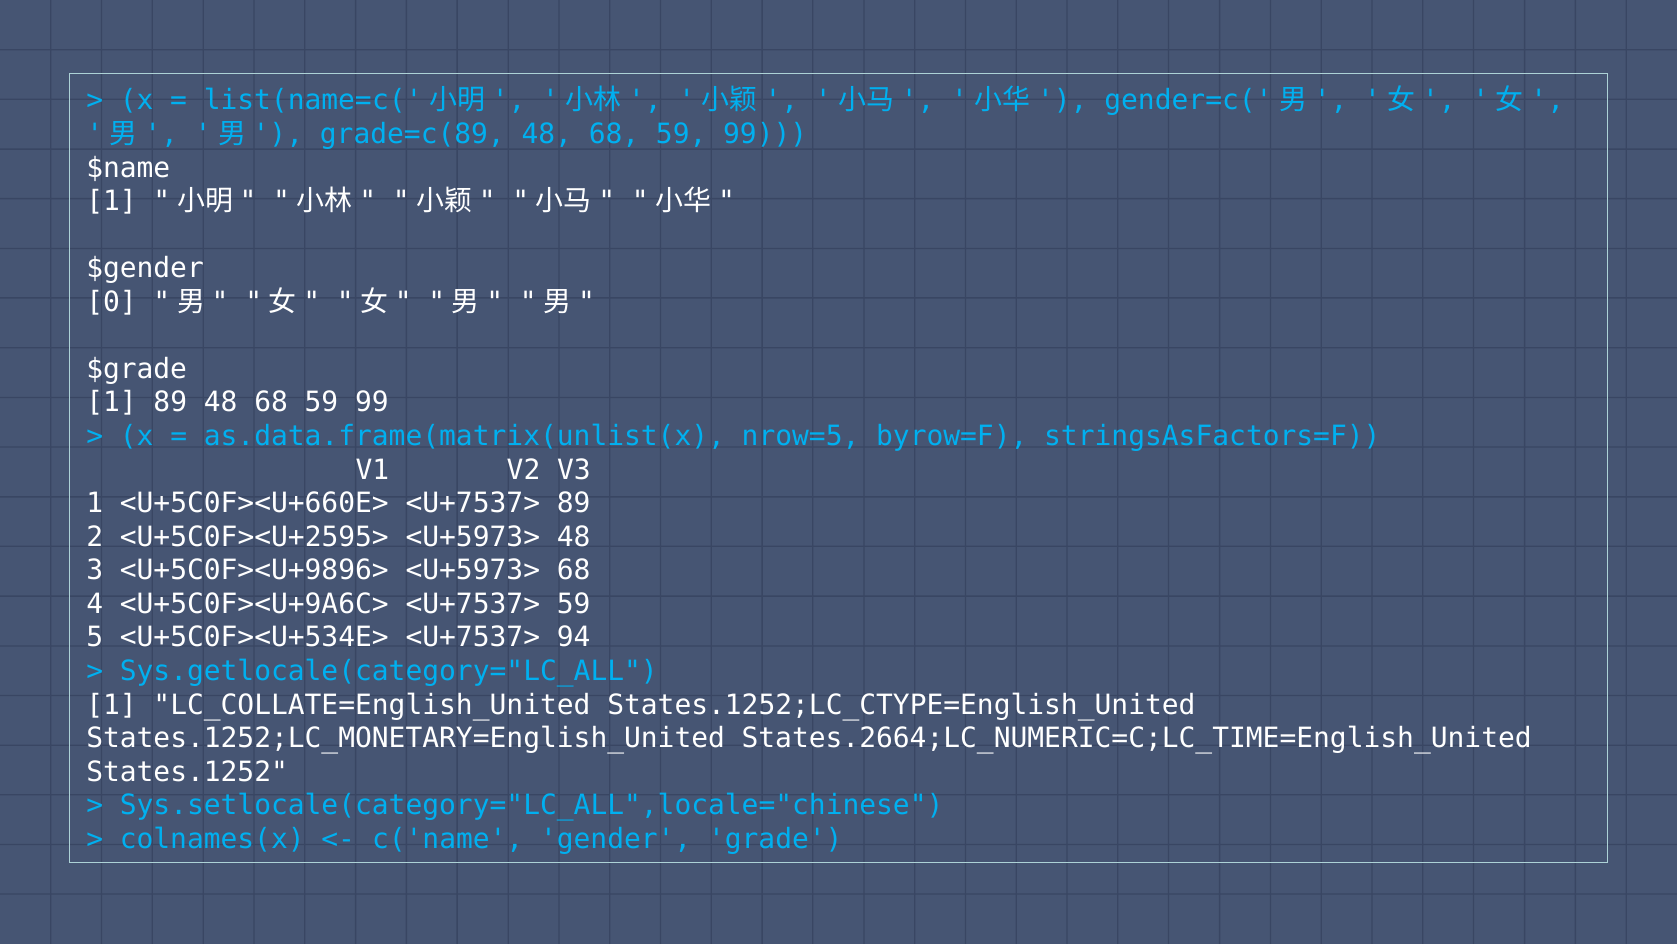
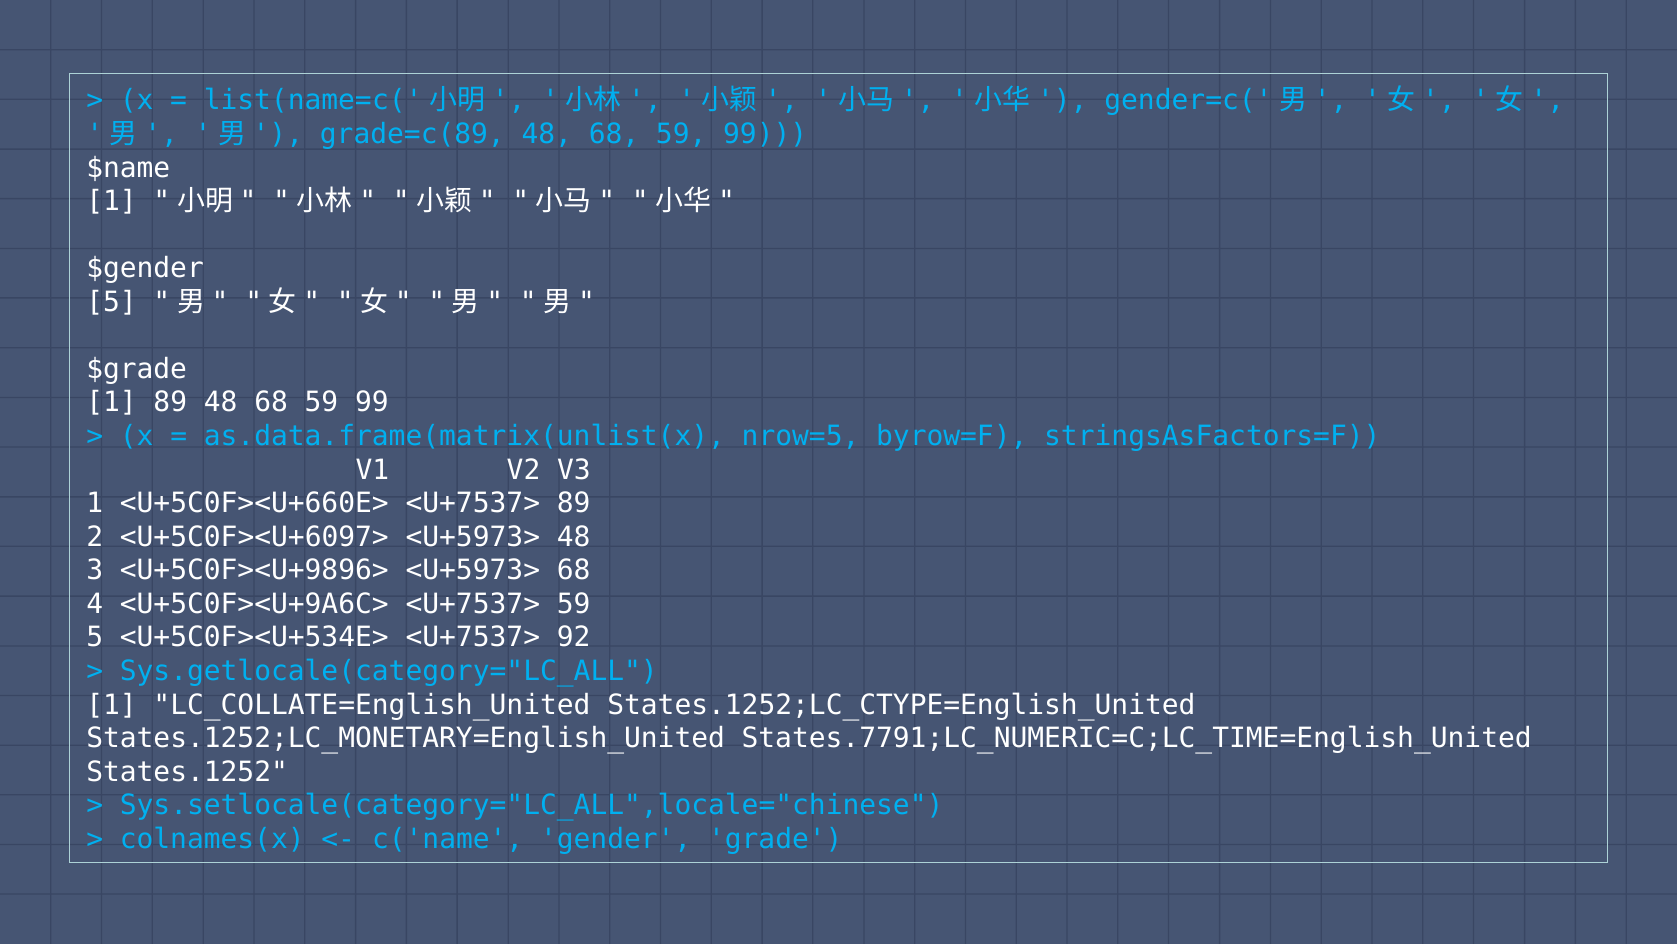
0 at (112, 302): 0 -> 5
<U+5C0F><U+2595>: <U+5C0F><U+2595> -> <U+5C0F><U+6097>
94: 94 -> 92
States.2664;LC_NUMERIC=C;LC_TIME=English_United: States.2664;LC_NUMERIC=C;LC_TIME=English_United -> States.7791;LC_NUMERIC=C;LC_TIME=English_United
